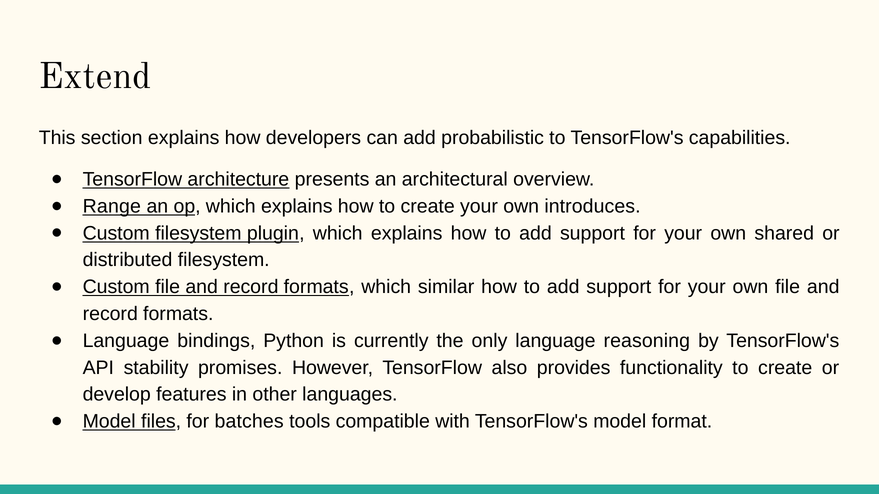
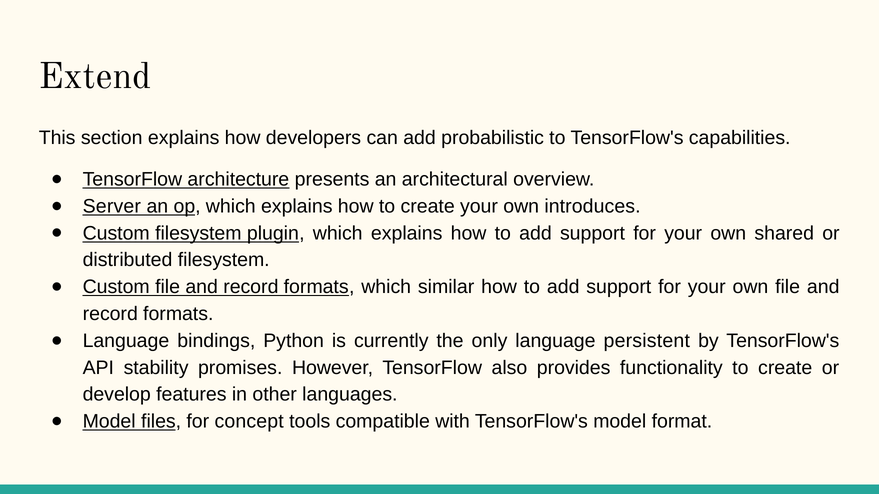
Range: Range -> Server
reasoning: reasoning -> persistent
batches: batches -> concept
